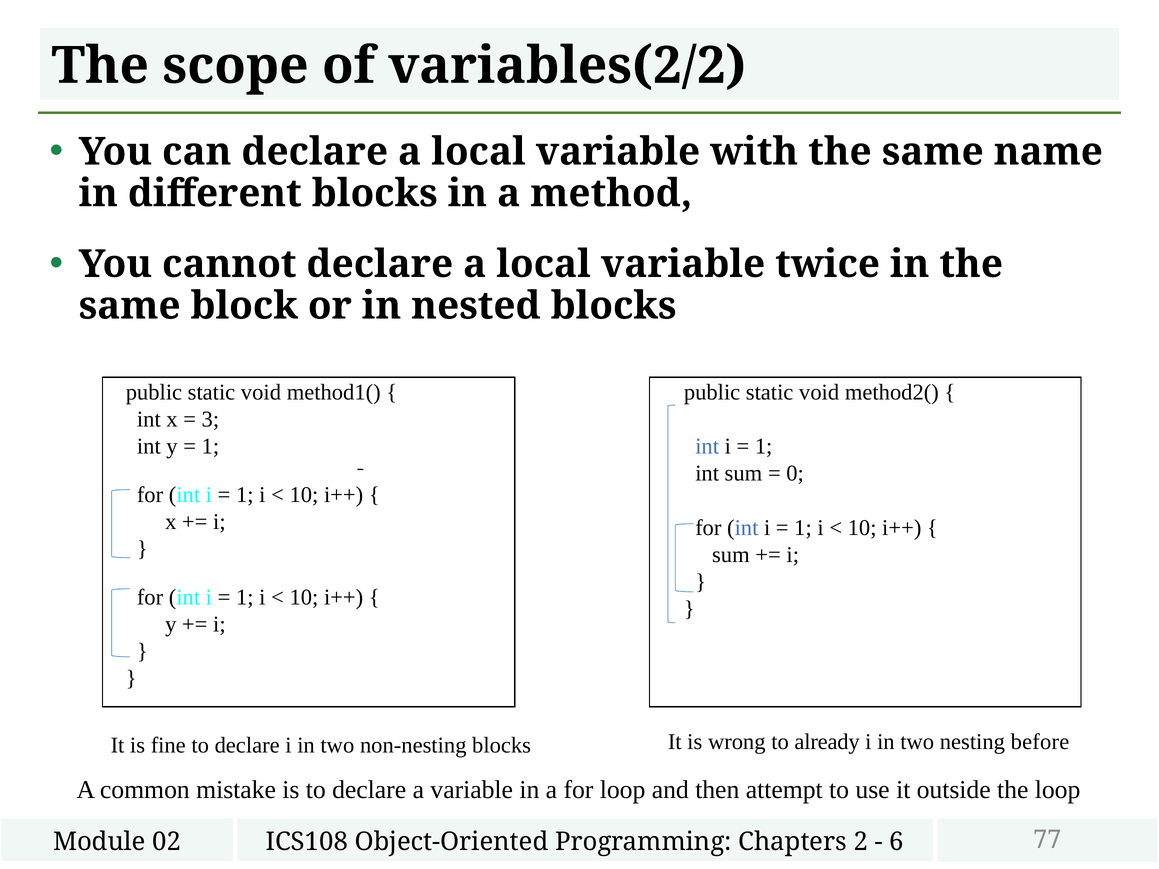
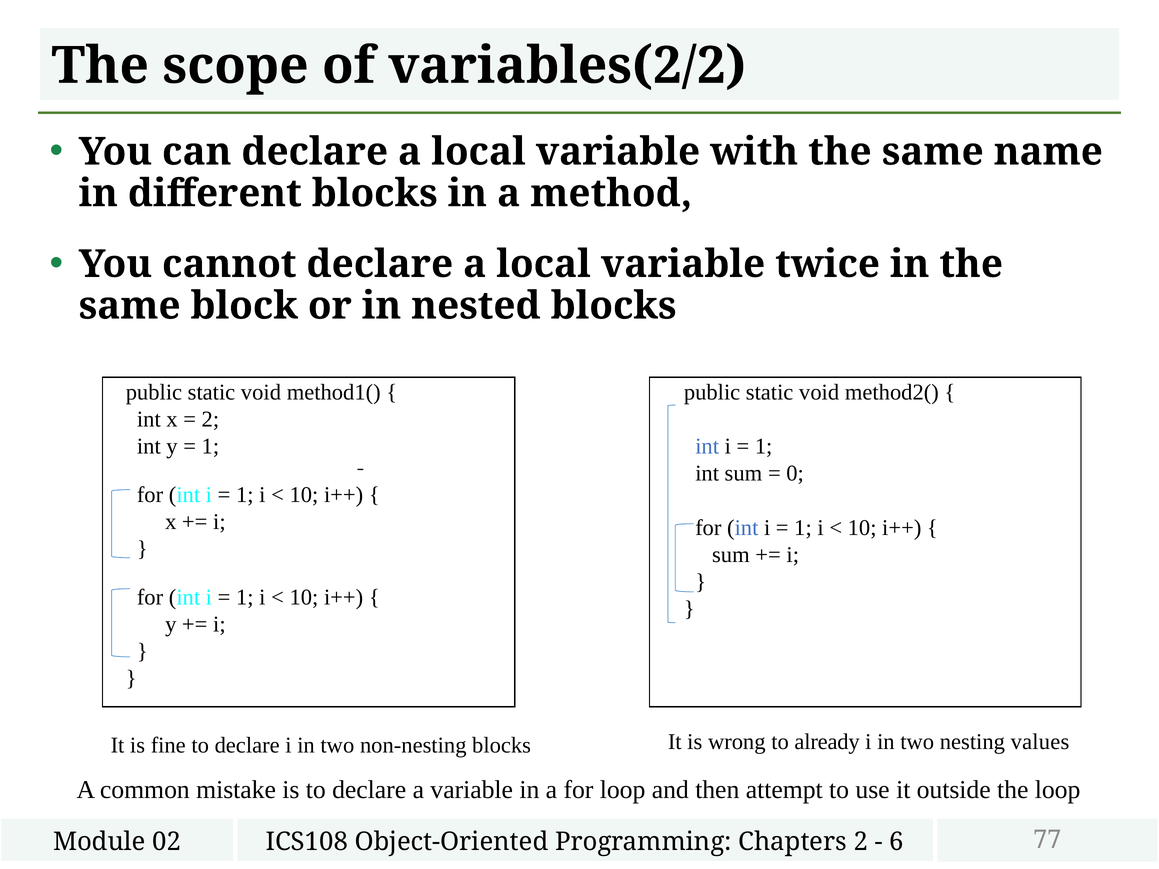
3 at (210, 420): 3 -> 2
before: before -> values
